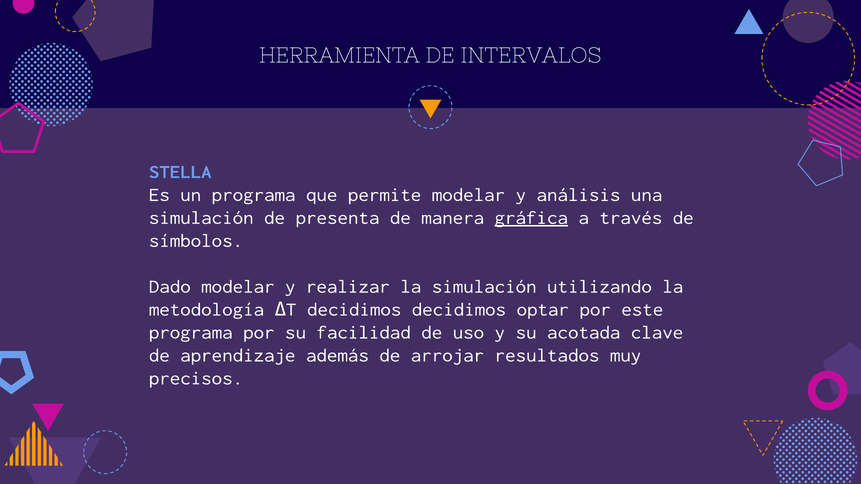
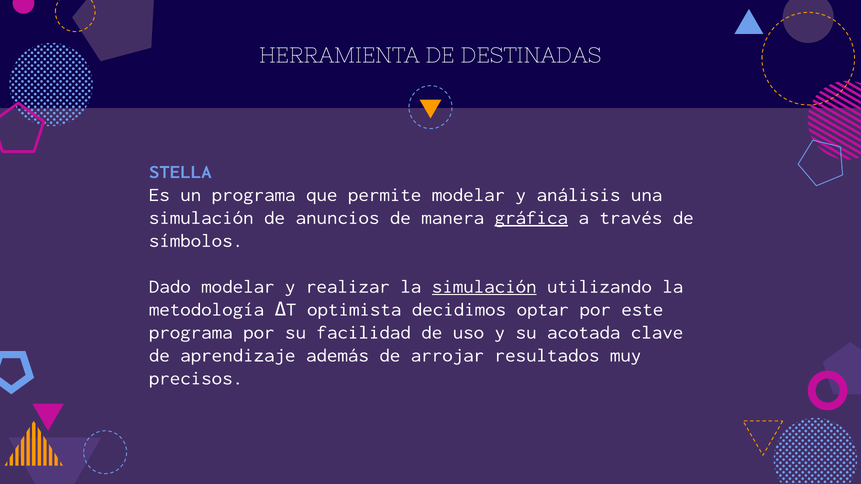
INTERVALOS: INTERVALOS -> DESTINADAS
presenta: presenta -> anuncios
simulación at (484, 287) underline: none -> present
decidimos at (354, 309): decidimos -> optimista
